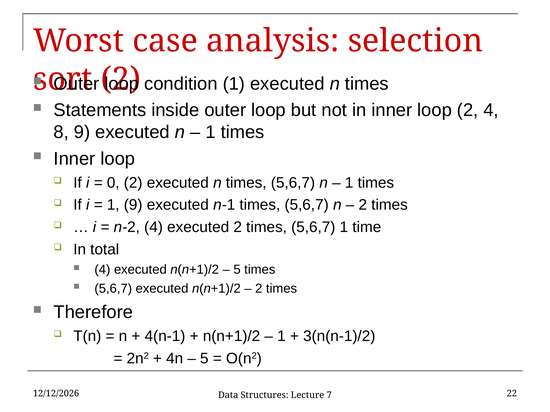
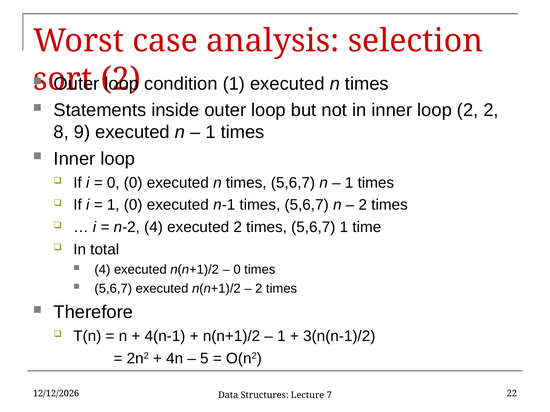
2 4: 4 -> 2
0 2: 2 -> 0
1 9: 9 -> 0
5 at (237, 270): 5 -> 0
